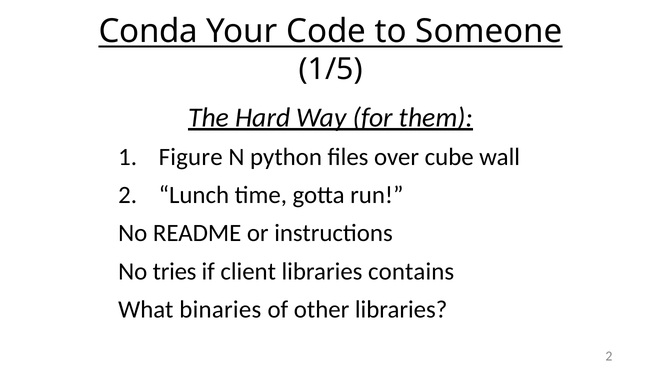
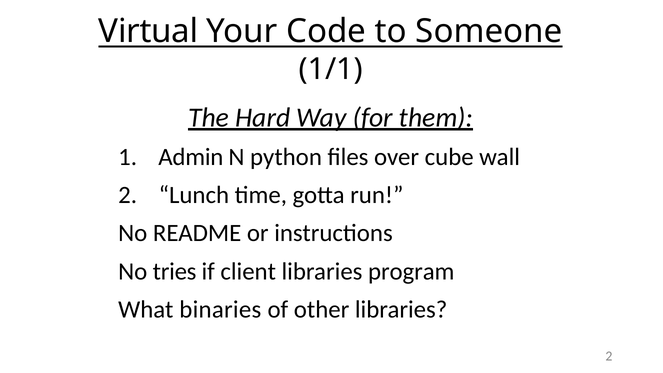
Conda: Conda -> Virtual
1/5: 1/5 -> 1/1
Figure: Figure -> Admin
contains: contains -> program
